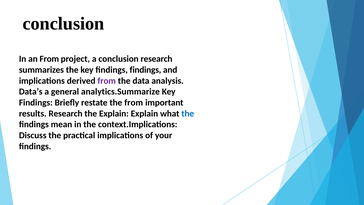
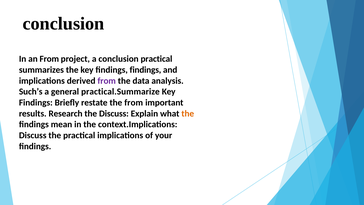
conclusion research: research -> practical
Data’s: Data’s -> Such’s
analytics.Summarize: analytics.Summarize -> practical.Summarize
the Explain: Explain -> Discuss
the at (188, 113) colour: blue -> orange
